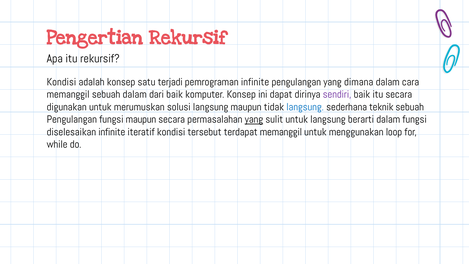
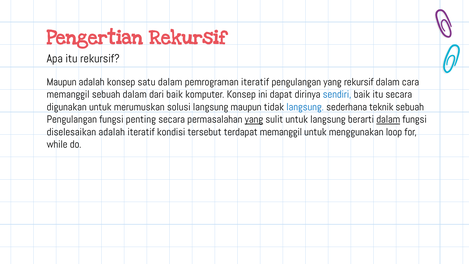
Kondisi at (61, 82): Kondisi -> Maupun
satu terjadi: terjadi -> dalam
pemrograman infinite: infinite -> iteratif
yang dimana: dimana -> rekursif
sendiri colour: purple -> blue
fungsi maupun: maupun -> penting
dalam at (388, 119) underline: none -> present
diselesaikan infinite: infinite -> adalah
